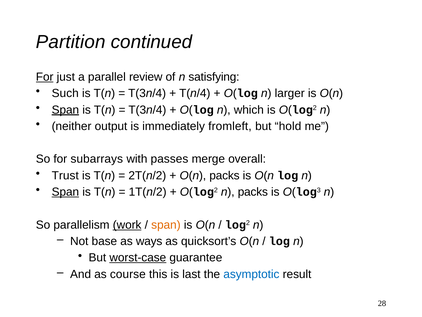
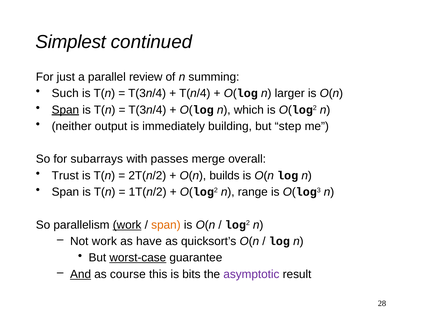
Partition: Partition -> Simplest
For at (45, 77) underline: present -> none
satisfying: satisfying -> summing
fromleft: fromleft -> building
hold: hold -> step
O(n packs: packs -> builds
Span at (65, 192) underline: present -> none
n packs: packs -> range
Not base: base -> work
ways: ways -> have
And underline: none -> present
last: last -> bits
asymptotic colour: blue -> purple
